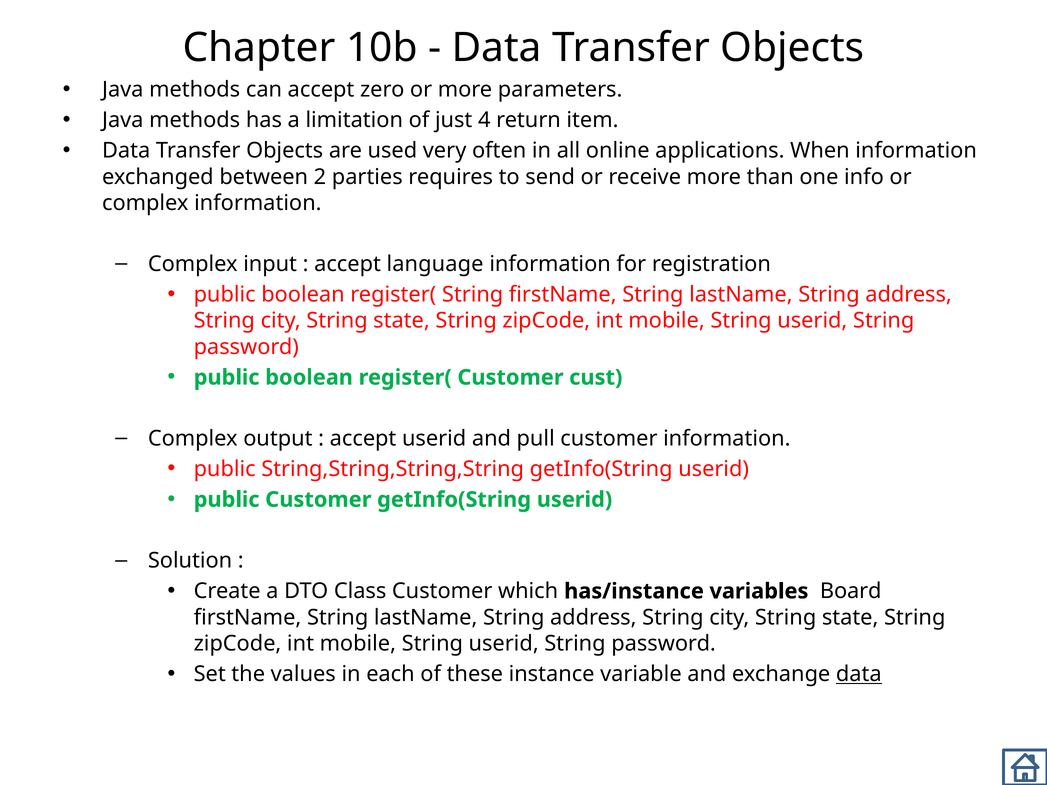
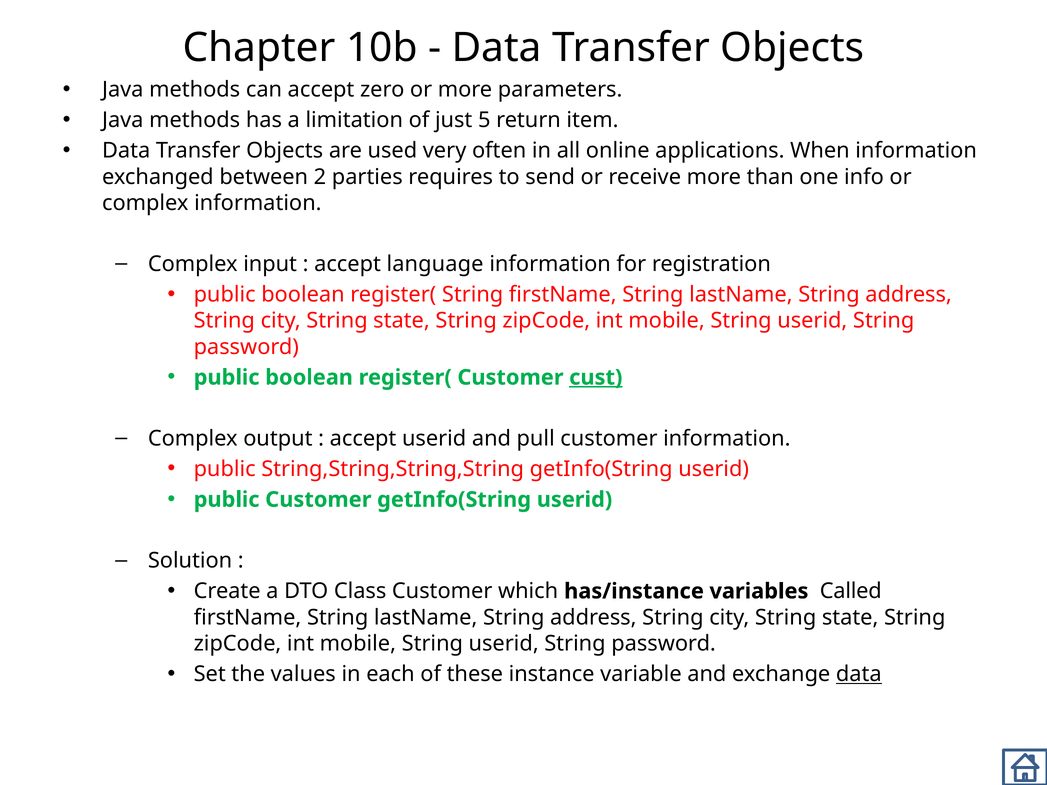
4: 4 -> 5
cust underline: none -> present
Board: Board -> Called
